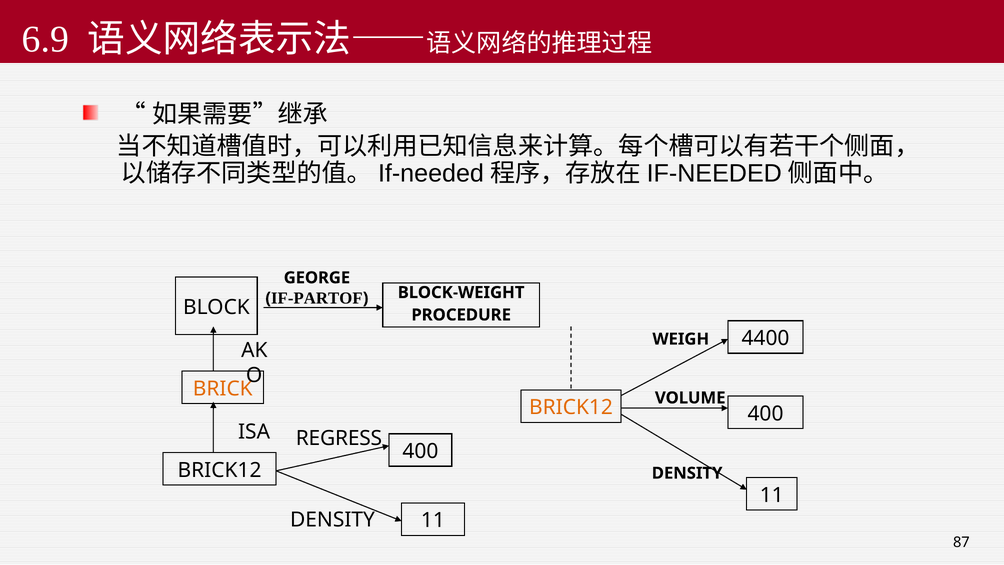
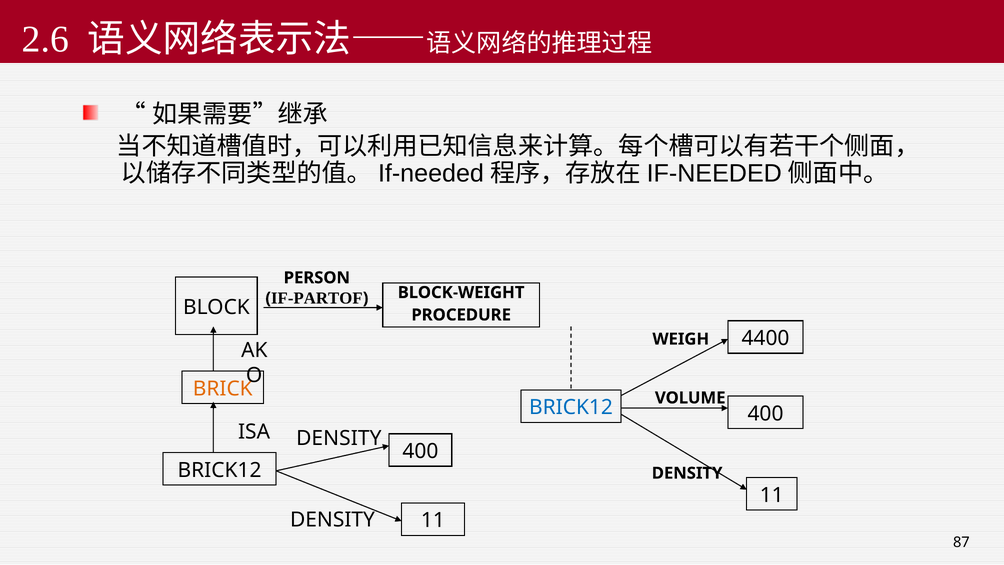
6.9: 6.9 -> 2.6
GEORGE: GEORGE -> PERSON
BRICK12 at (571, 407) colour: orange -> blue
ISA REGRESS: REGRESS -> DENSITY
